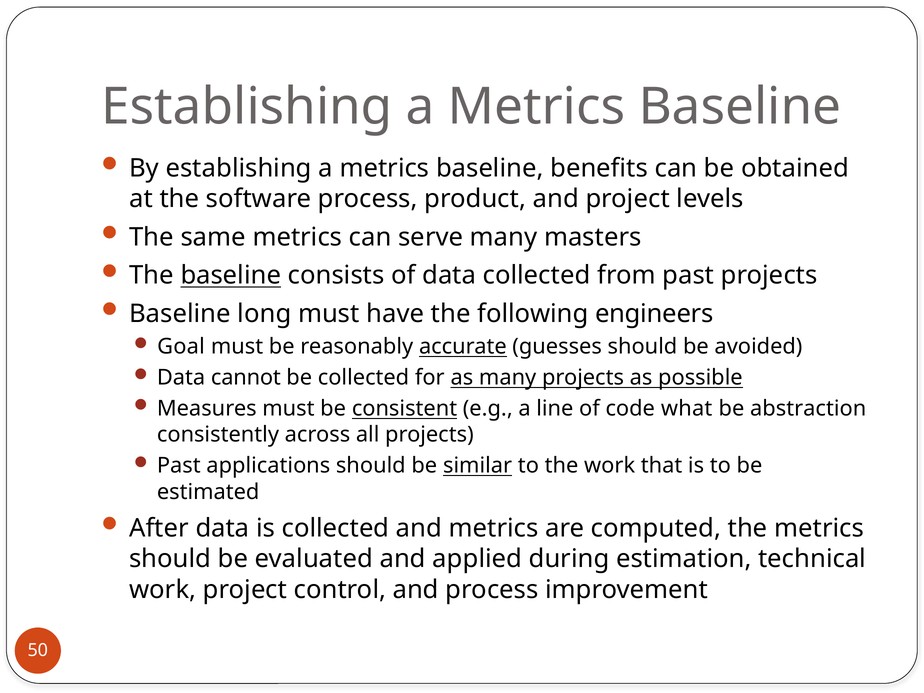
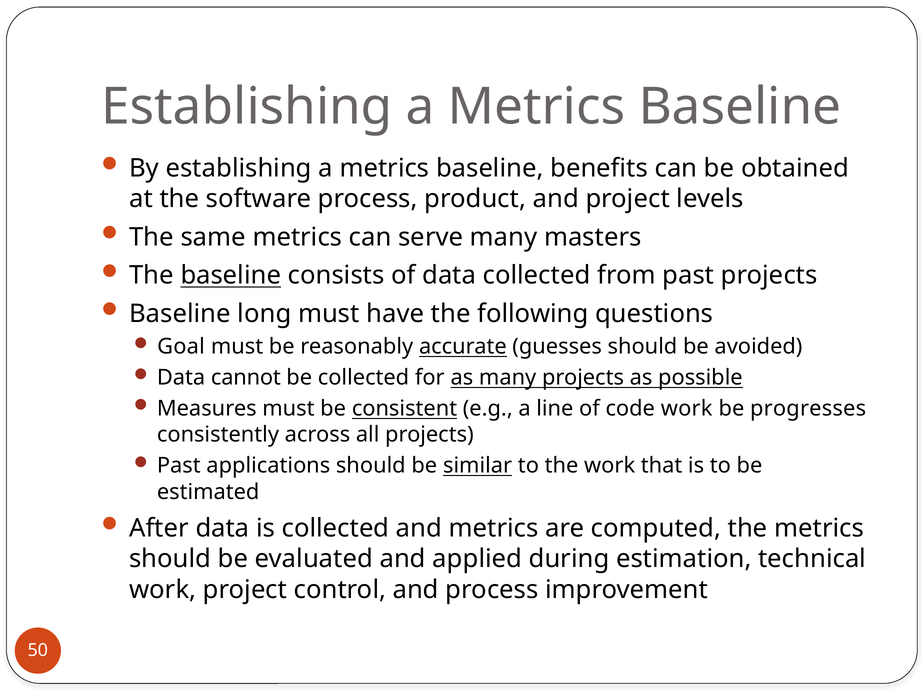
engineers: engineers -> questions
code what: what -> work
abstraction: abstraction -> progresses
